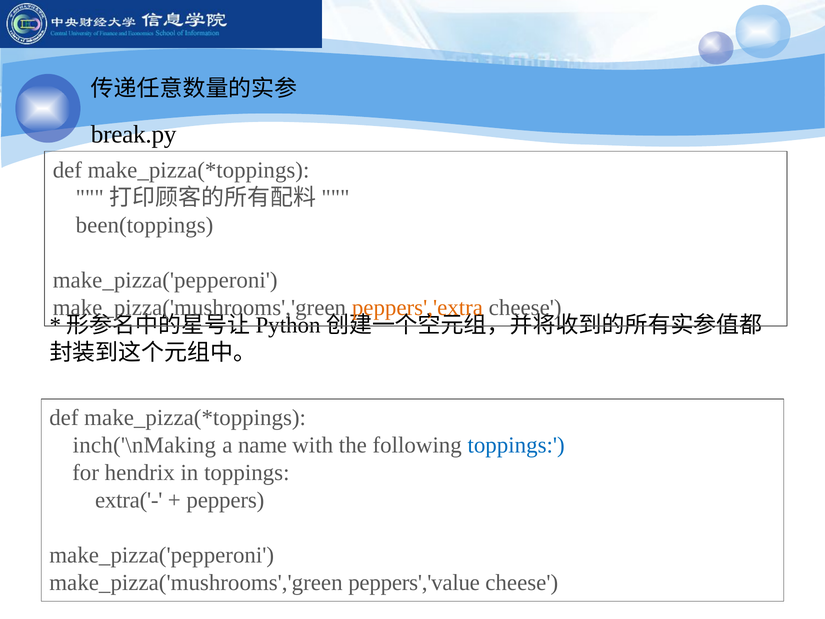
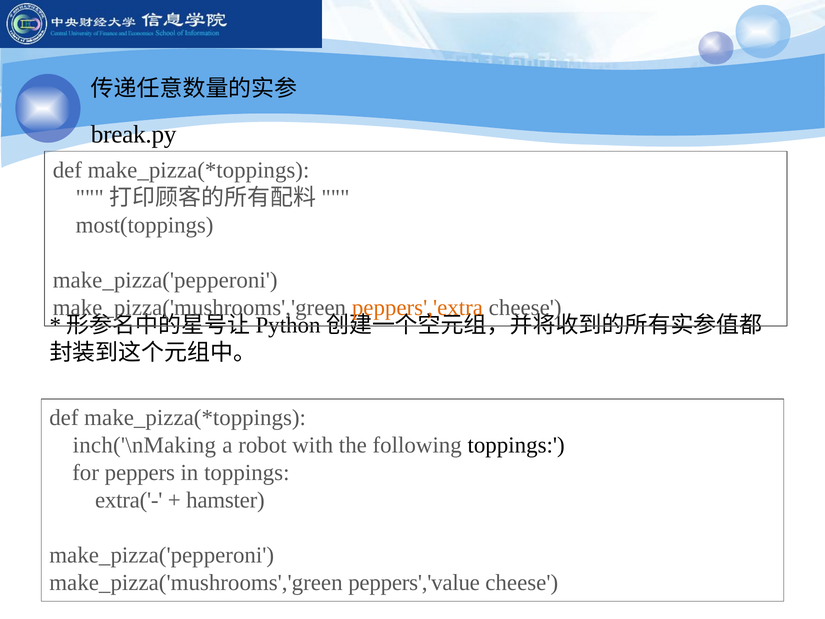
been(toppings: been(toppings -> most(toppings
name: name -> robot
toppings at (516, 445) colour: blue -> black
hendrix: hendrix -> peppers
peppers: peppers -> hamster
